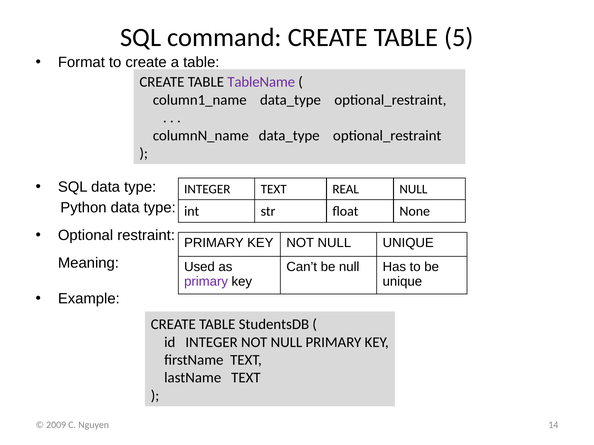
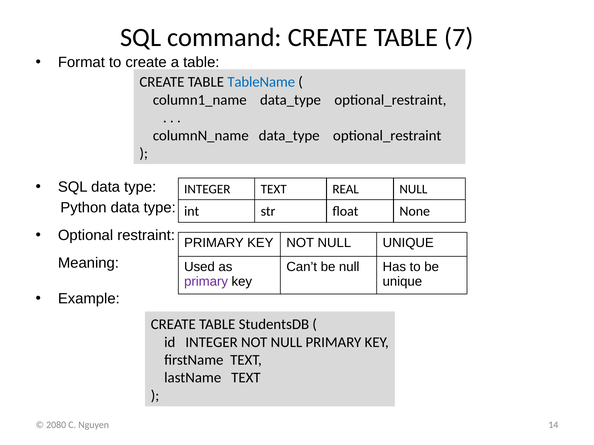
5: 5 -> 7
TableName colour: purple -> blue
2009: 2009 -> 2080
